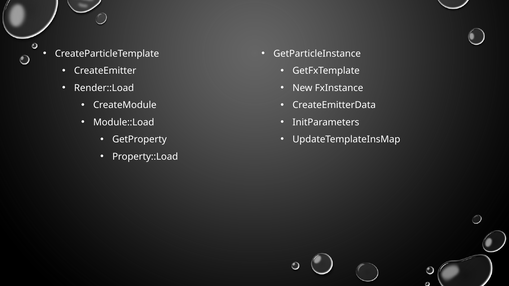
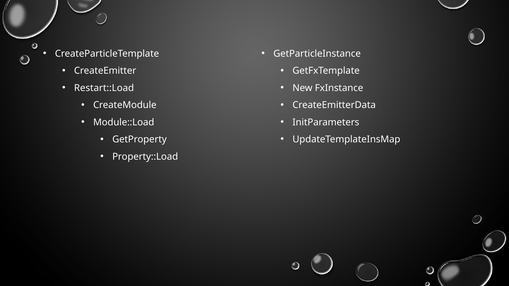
Render::Load: Render::Load -> Restart::Load
